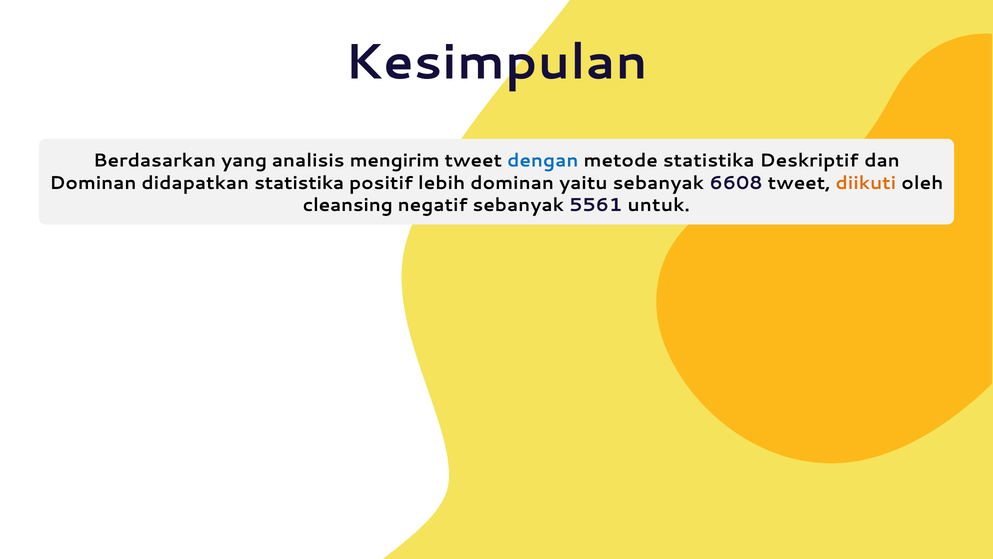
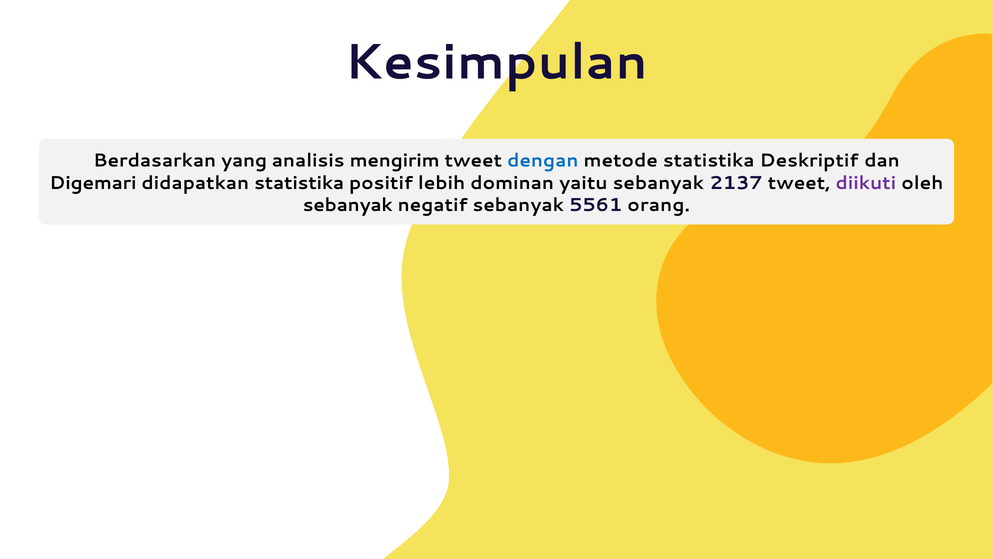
Dominan at (93, 183): Dominan -> Digemari
6608: 6608 -> 2137
diikuti colour: orange -> purple
cleansing at (348, 205): cleansing -> sebanyak
untuk: untuk -> orang
